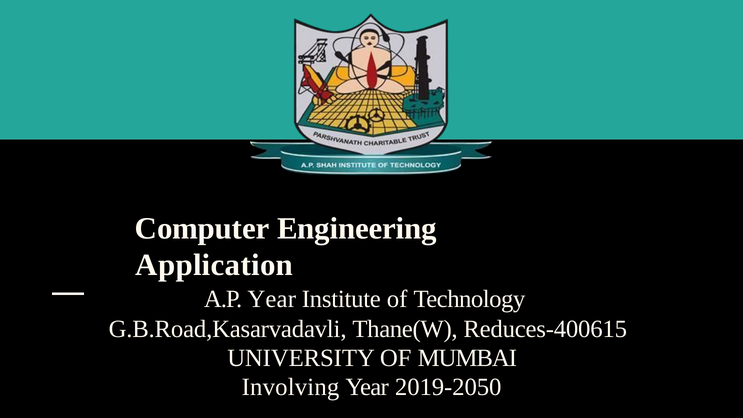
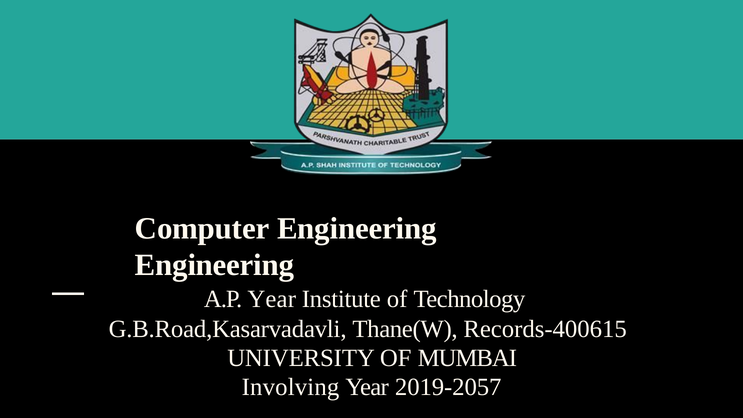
Application at (214, 265): Application -> Engineering
Reduces-400615: Reduces-400615 -> Records-400615
2019-2050: 2019-2050 -> 2019-2057
